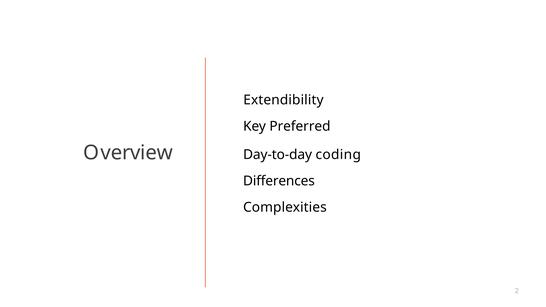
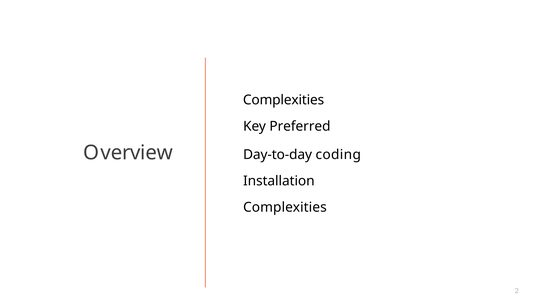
Extendibility at (283, 100): Extendibility -> Complexities
Differences: Differences -> Installation
